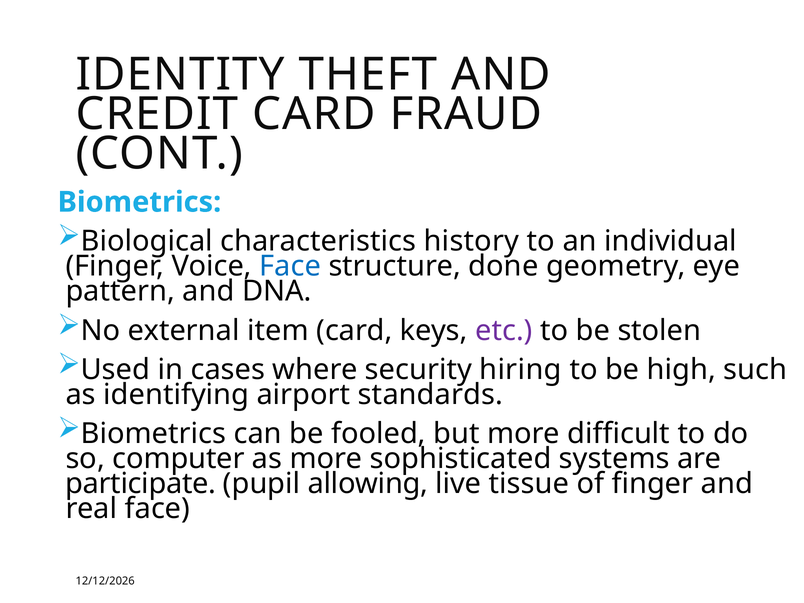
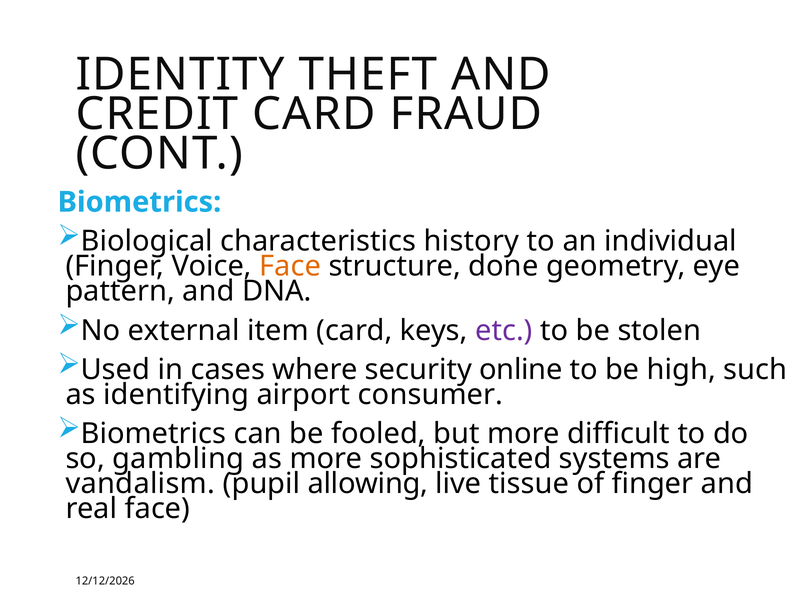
Face at (290, 266) colour: blue -> orange
hiring: hiring -> online
standards: standards -> consumer
computer: computer -> gambling
participate: participate -> vandalism
